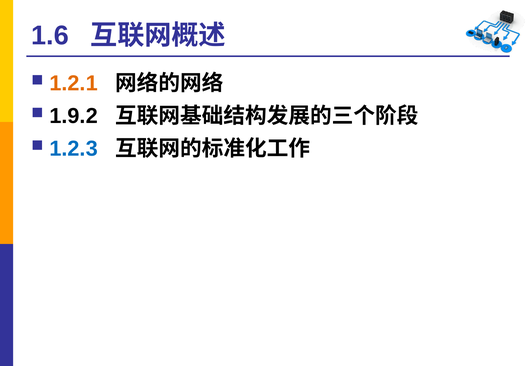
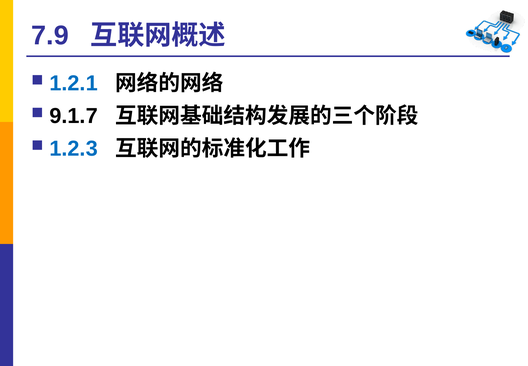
1.6: 1.6 -> 7.9
1.2.1 colour: orange -> blue
1.9.2: 1.9.2 -> 9.1.7
